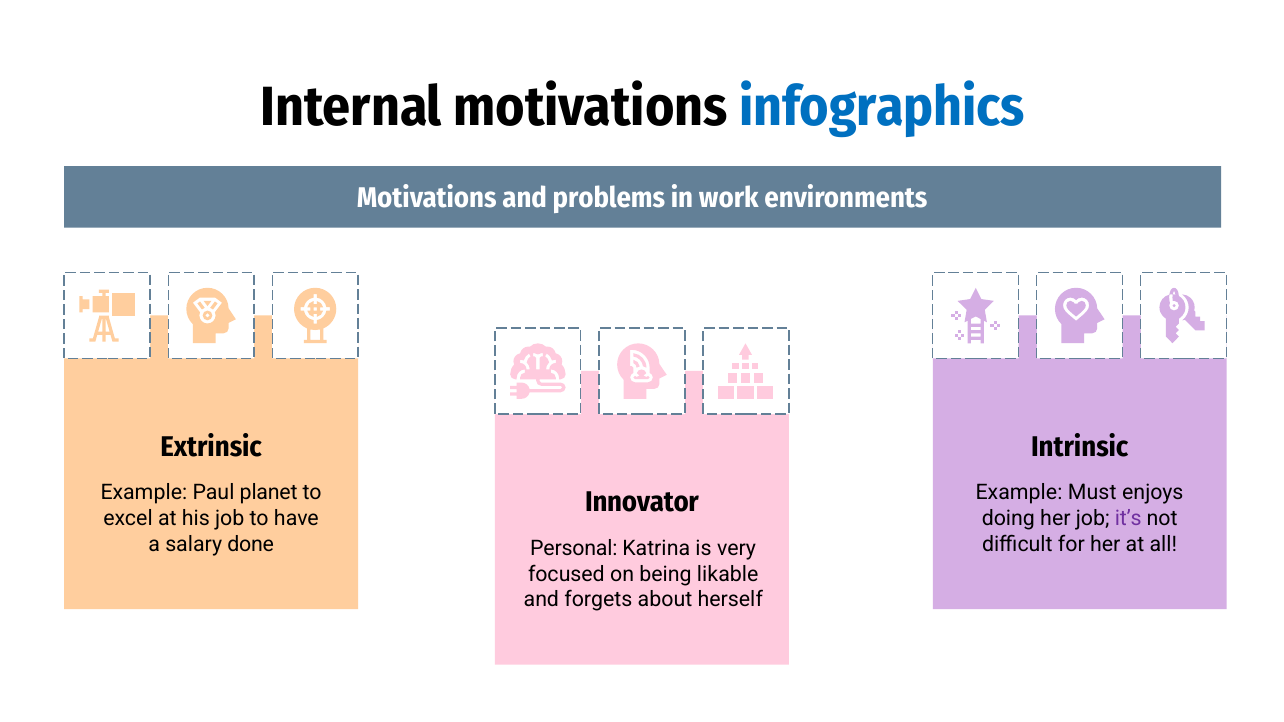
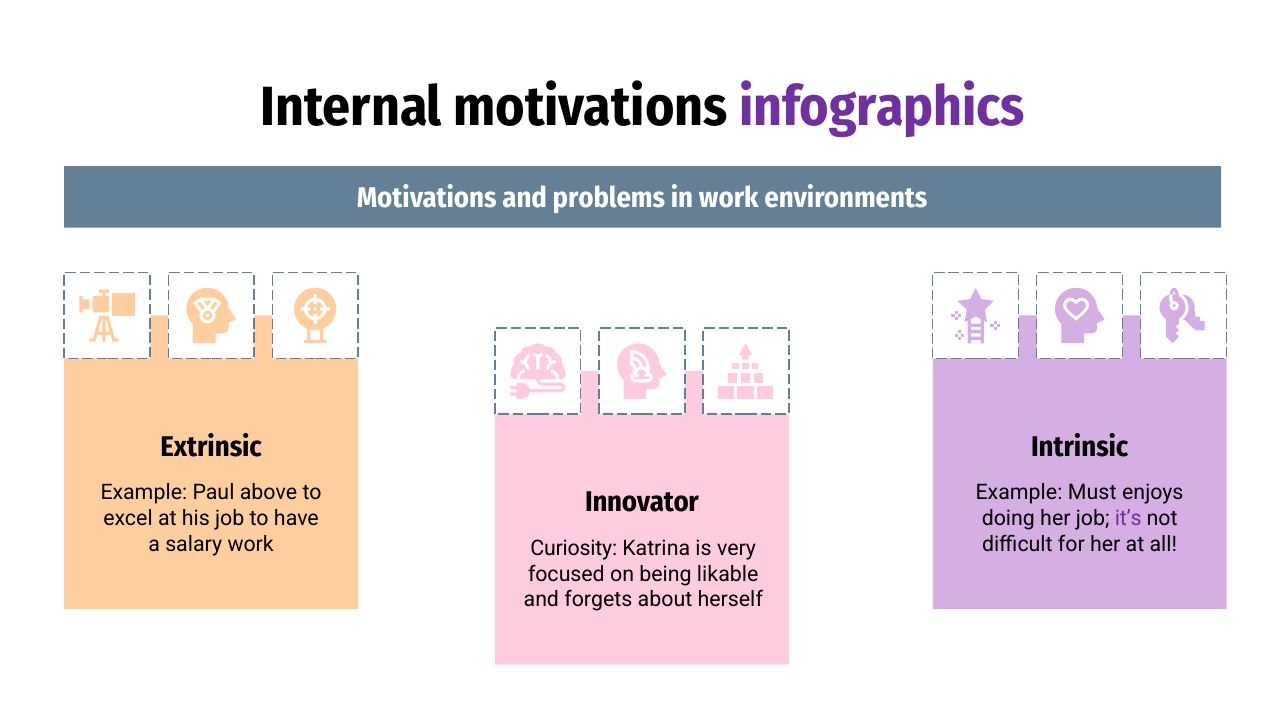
infographics colour: blue -> purple
planet: planet -> above
salary done: done -> work
Personal: Personal -> Curiosity
